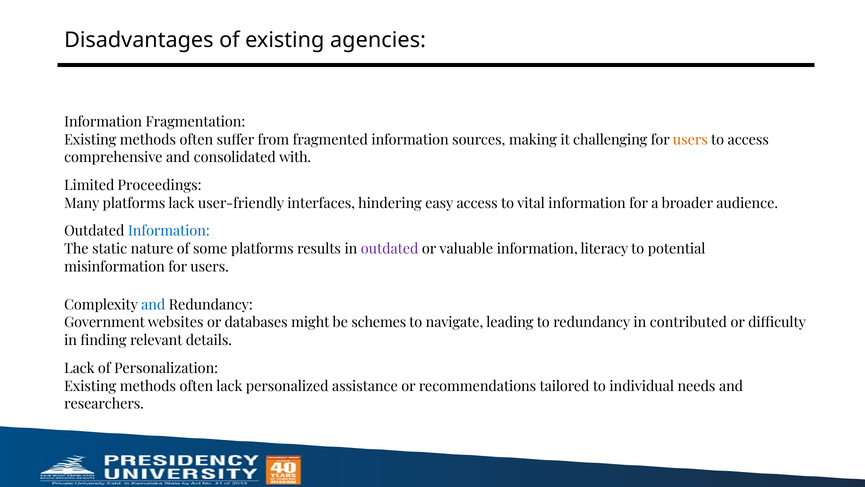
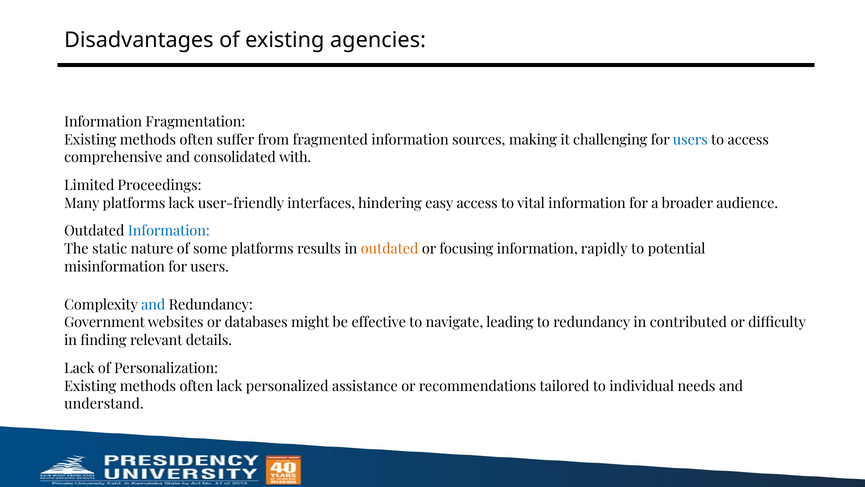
users at (690, 140) colour: orange -> blue
outdated at (390, 249) colour: purple -> orange
valuable: valuable -> focusing
literacy: literacy -> rapidly
schemes: schemes -> effective
researchers: researchers -> understand
